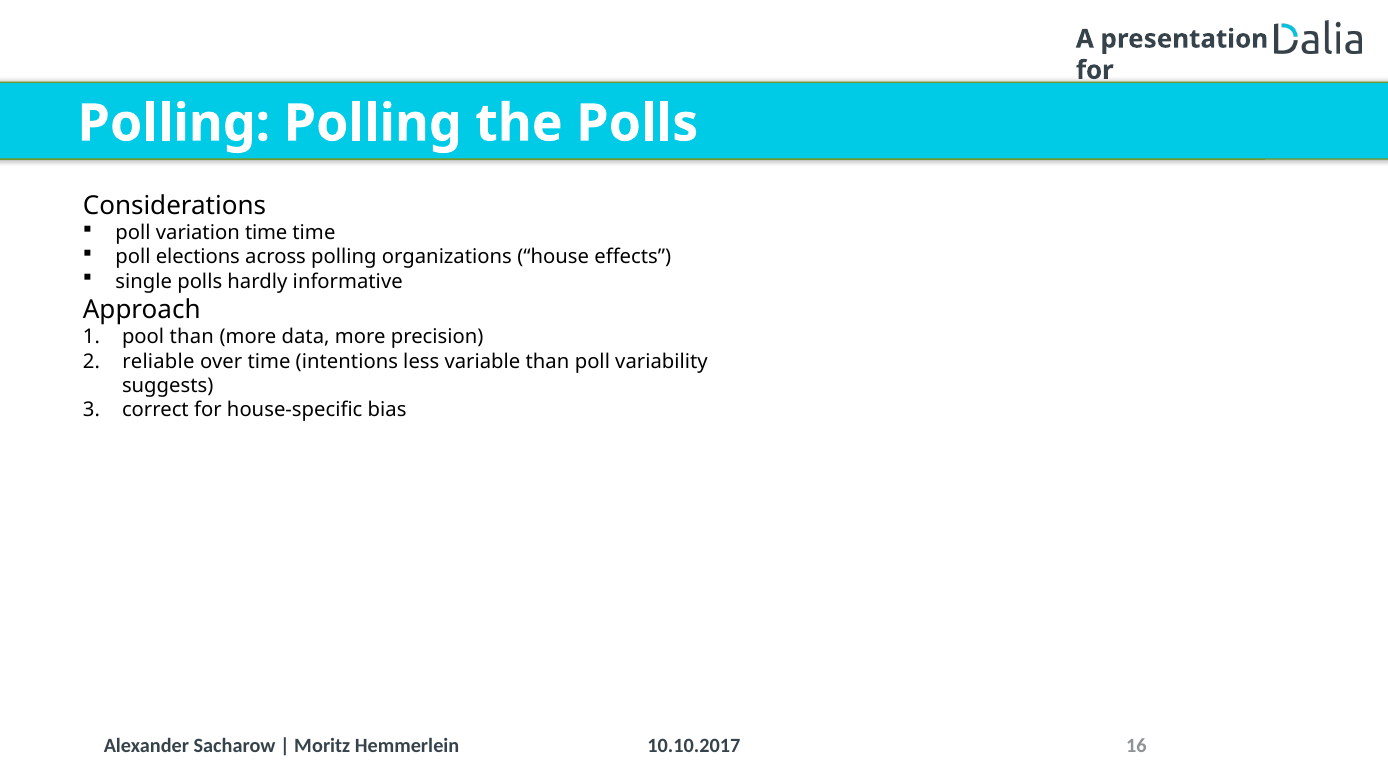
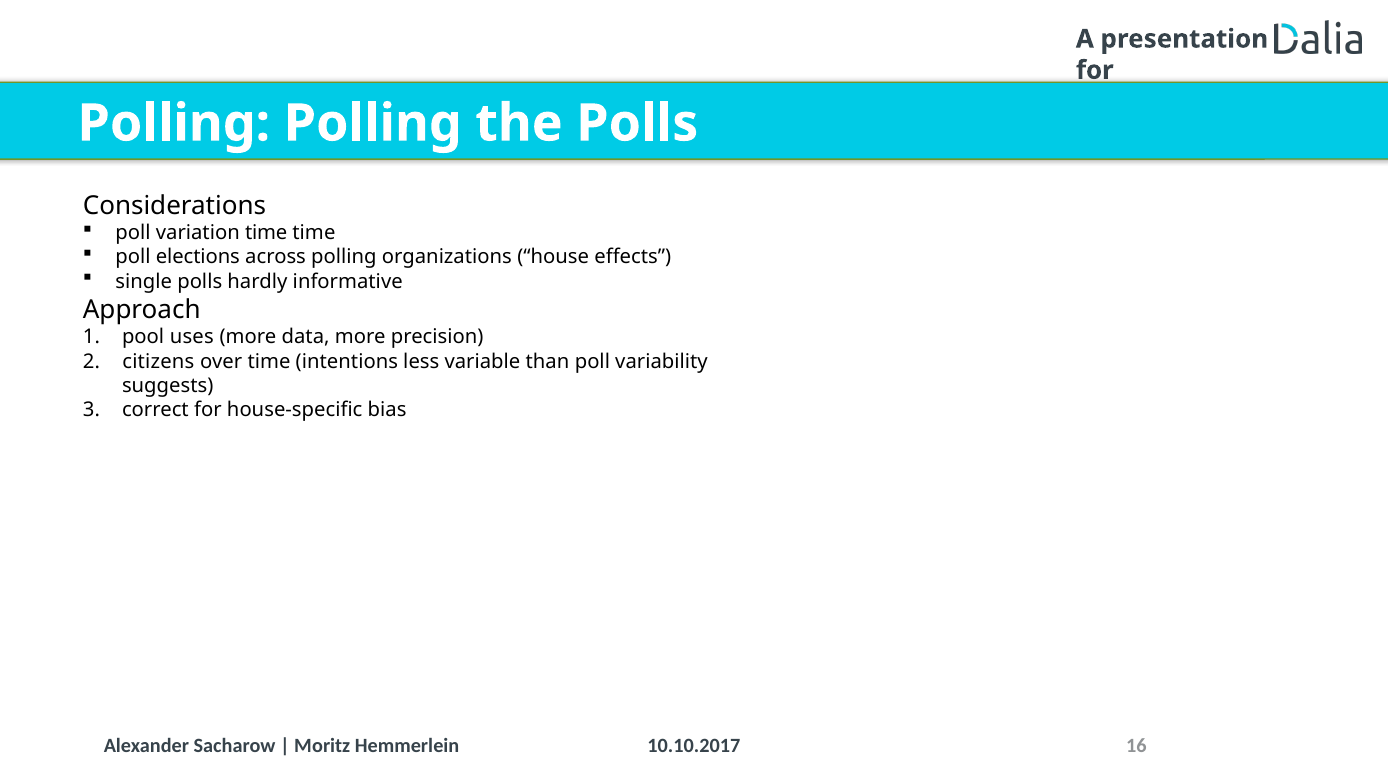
pool than: than -> uses
reliable: reliable -> citizens
